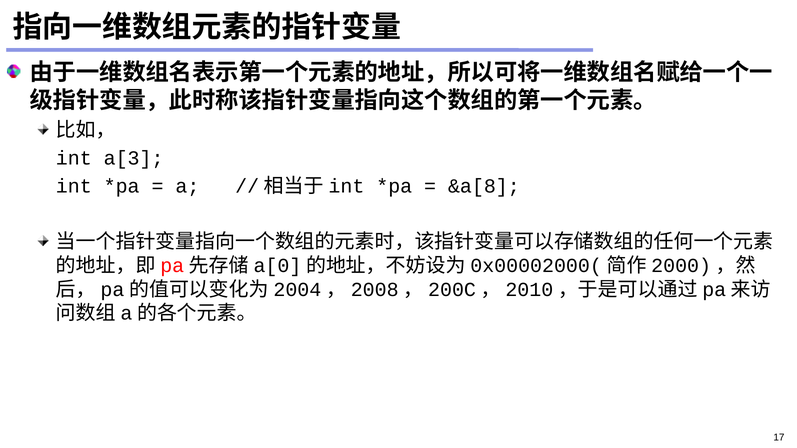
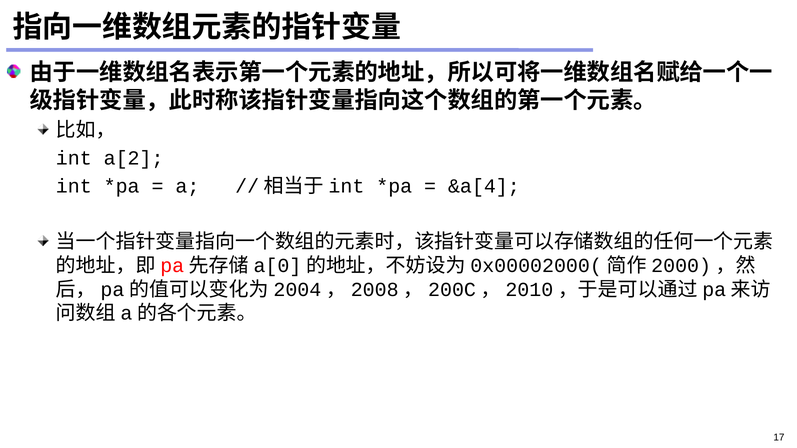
a[3: a[3 -> a[2
&a[8: &a[8 -> &a[4
